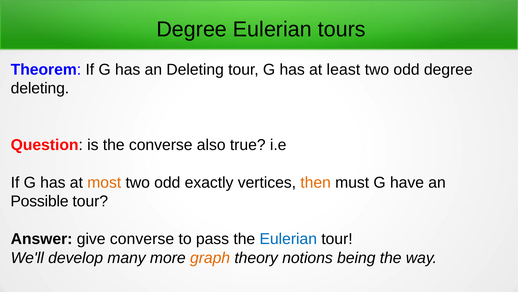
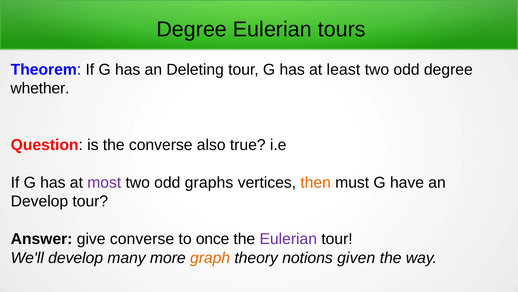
deleting at (40, 88): deleting -> whether
most colour: orange -> purple
exactly: exactly -> graphs
Possible at (40, 201): Possible -> Develop
pass: pass -> once
Eulerian at (288, 239) colour: blue -> purple
being: being -> given
